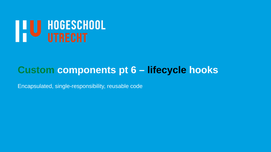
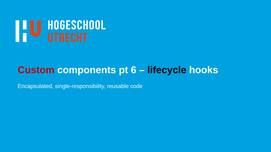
Custom colour: green -> red
